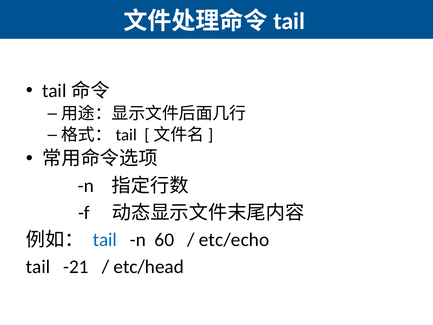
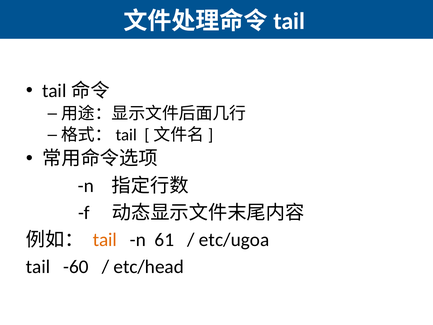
tail at (105, 239) colour: blue -> orange
60: 60 -> 61
etc/echo: etc/echo -> etc/ugoa
-21: -21 -> -60
